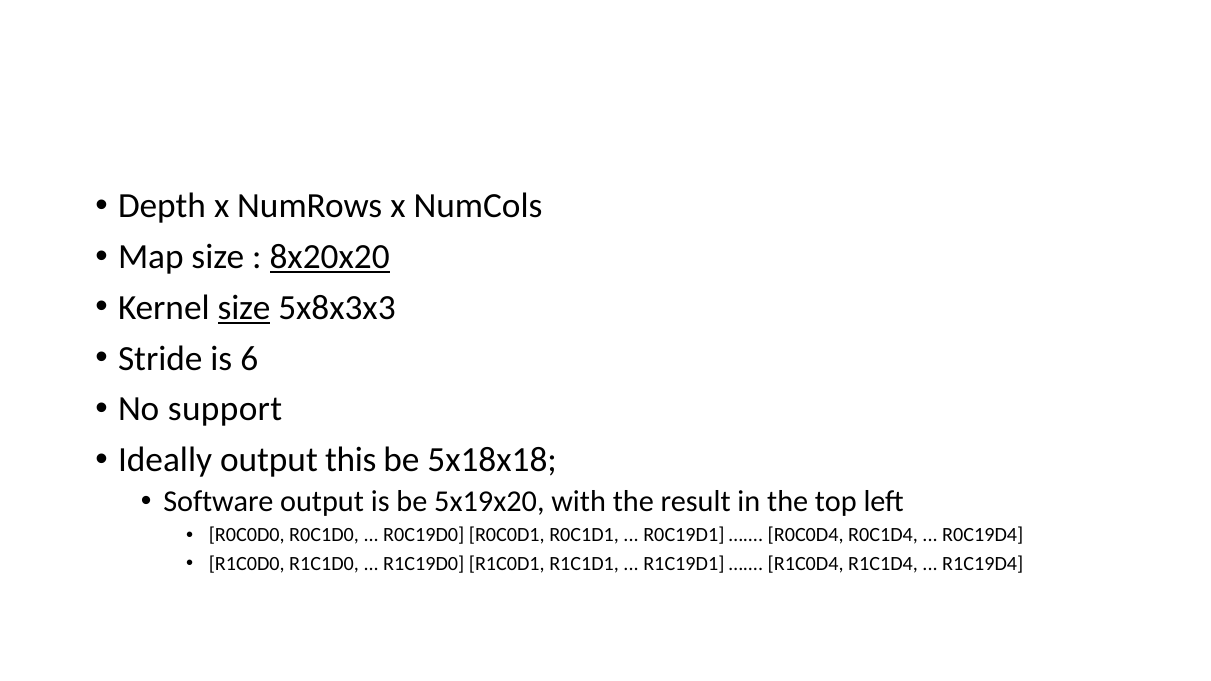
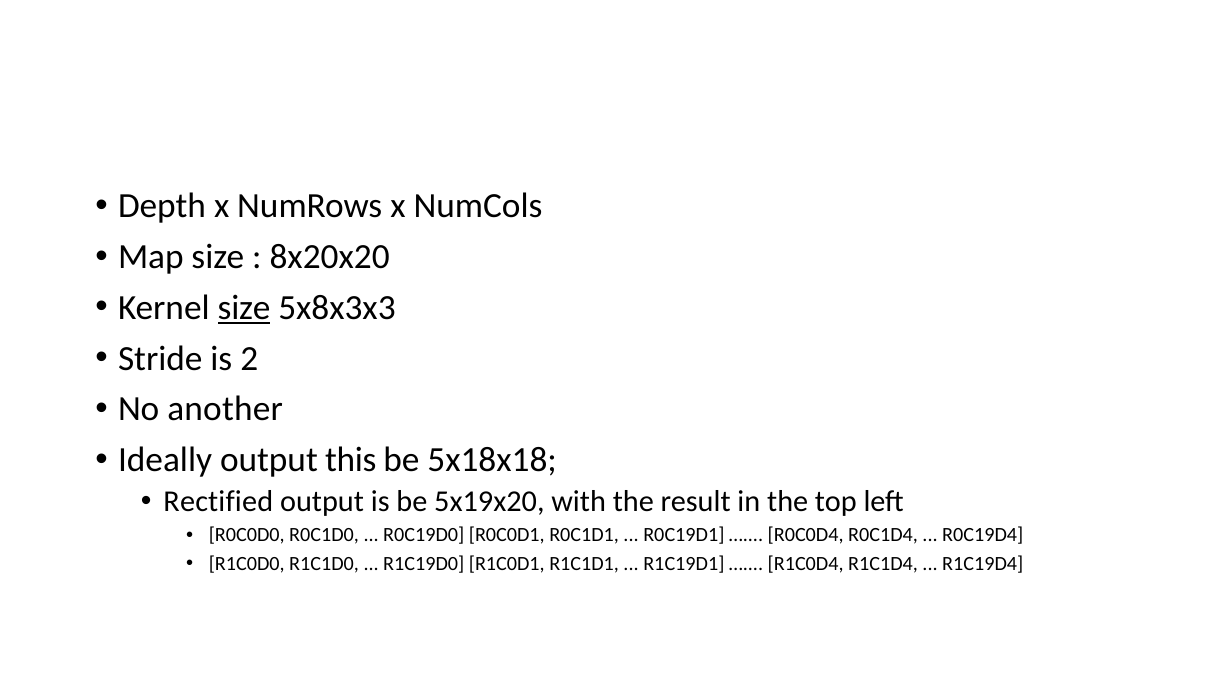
8x20x20 underline: present -> none
6: 6 -> 2
support: support -> another
Software: Software -> Rectified
